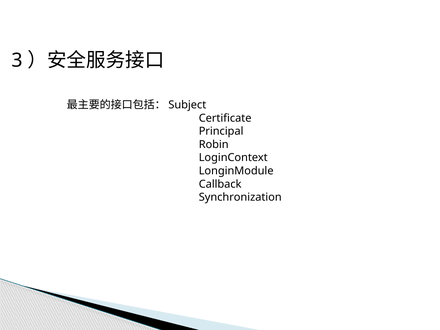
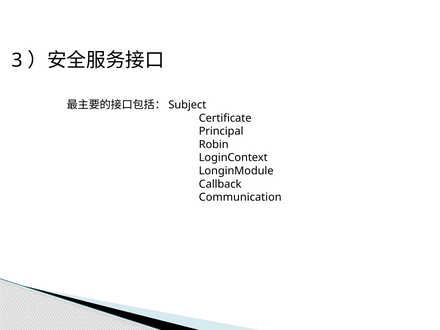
Synchronization: Synchronization -> Communication
